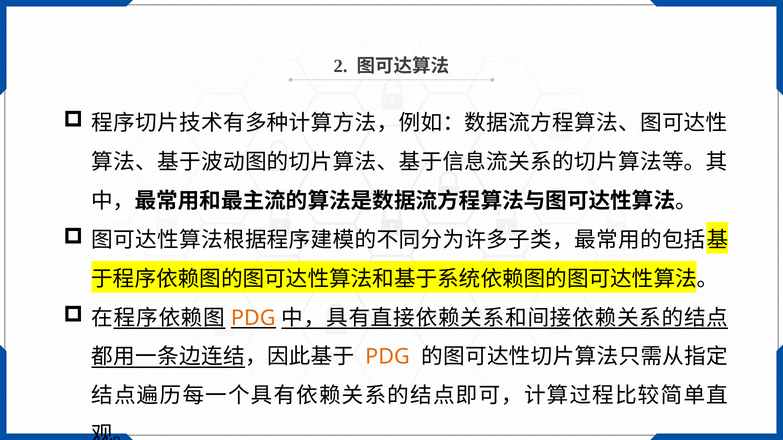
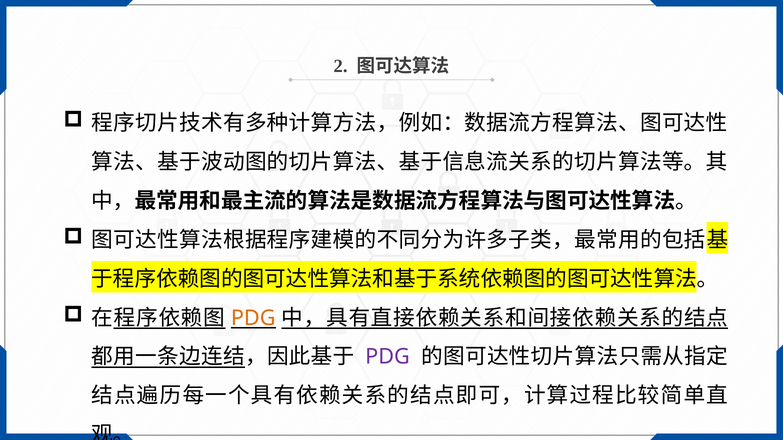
PDG at (388, 357) colour: orange -> purple
